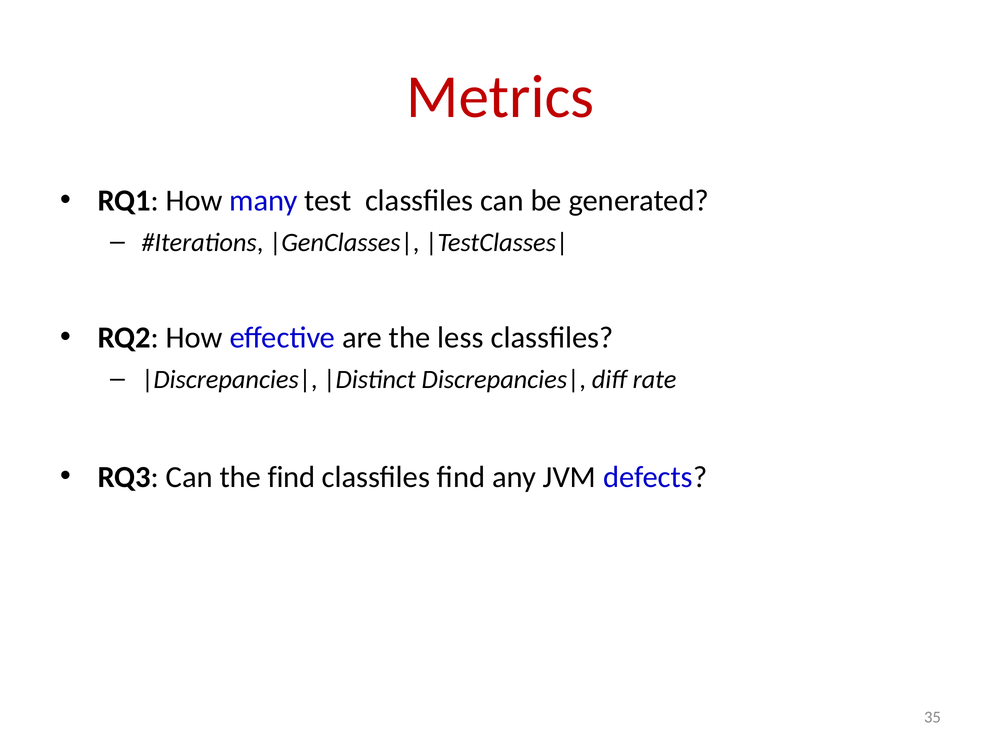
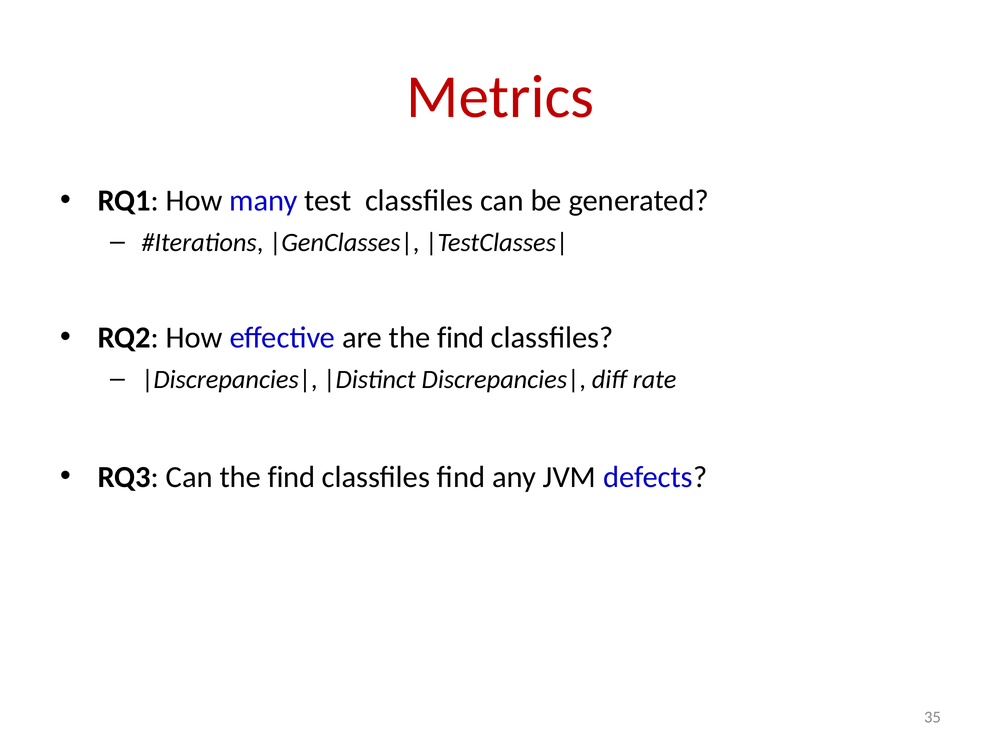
are the less: less -> find
